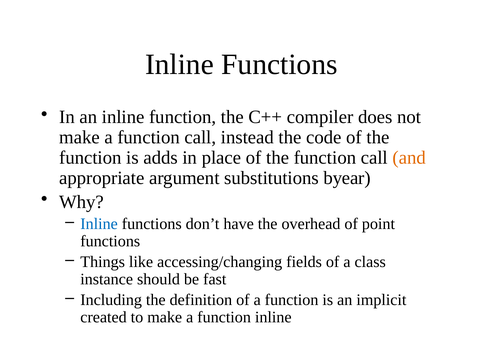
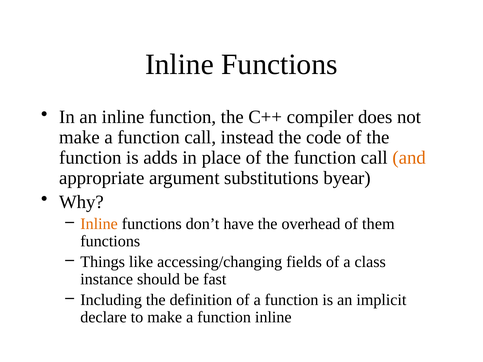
Inline at (99, 224) colour: blue -> orange
point: point -> them
created: created -> declare
